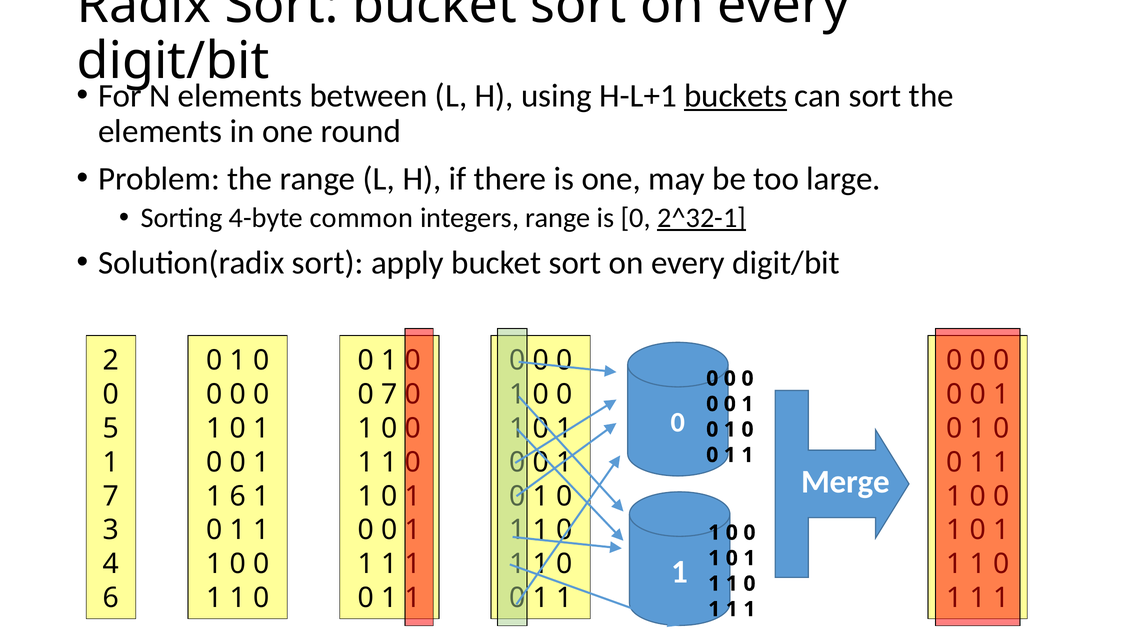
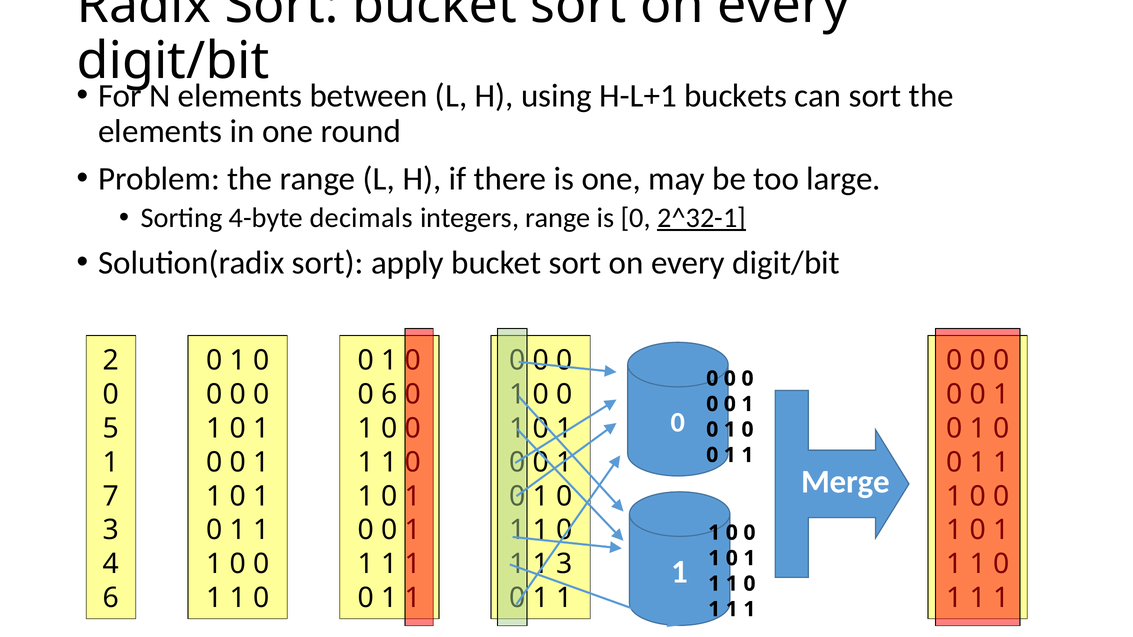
buckets underline: present -> none
common: common -> decimals
0 7: 7 -> 6
6 at (238, 496): 6 -> 0
0 at (564, 564): 0 -> 3
